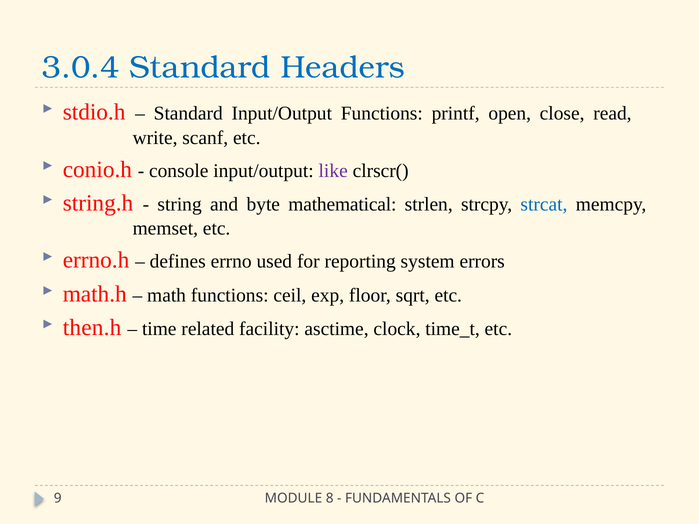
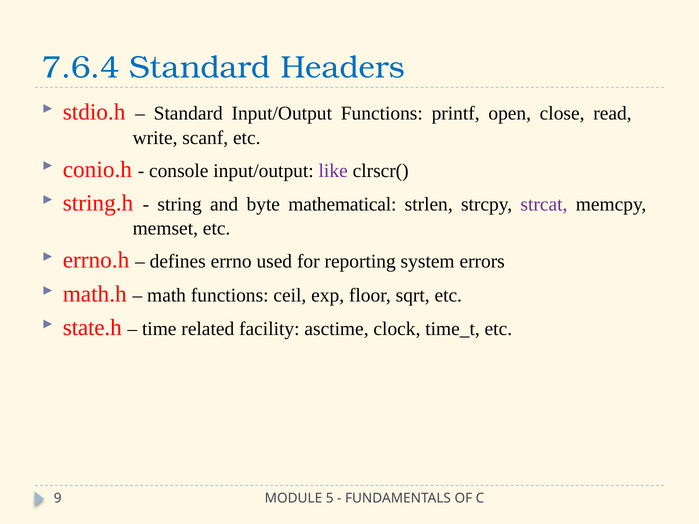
3.0.4: 3.0.4 -> 7.6.4
strcat colour: blue -> purple
then.h: then.h -> state.h
8: 8 -> 5
